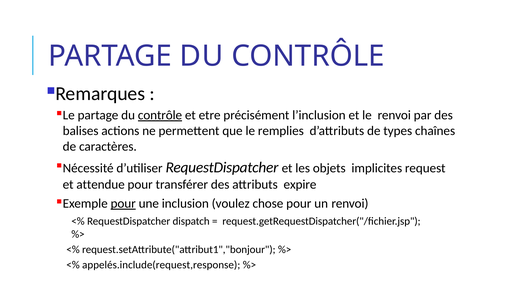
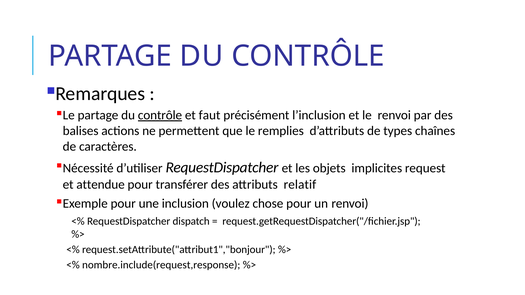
etre: etre -> faut
expire: expire -> relatif
pour at (123, 204) underline: present -> none
appelés.include(request,response: appelés.include(request,response -> nombre.include(request,response
